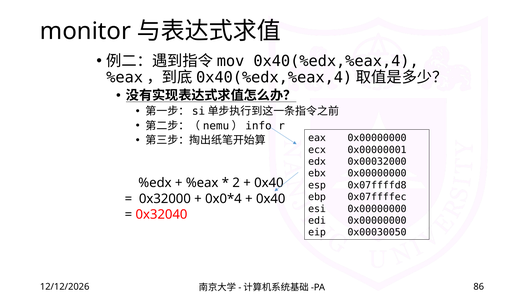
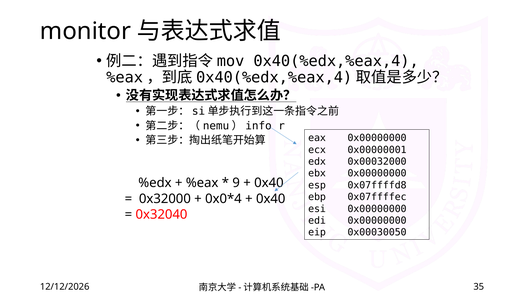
2: 2 -> 9
86: 86 -> 35
